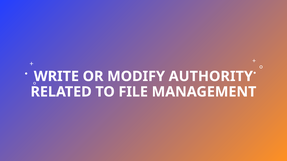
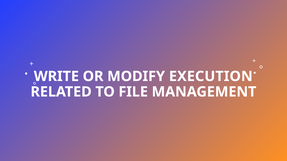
AUTHORITY: AUTHORITY -> EXECUTION
